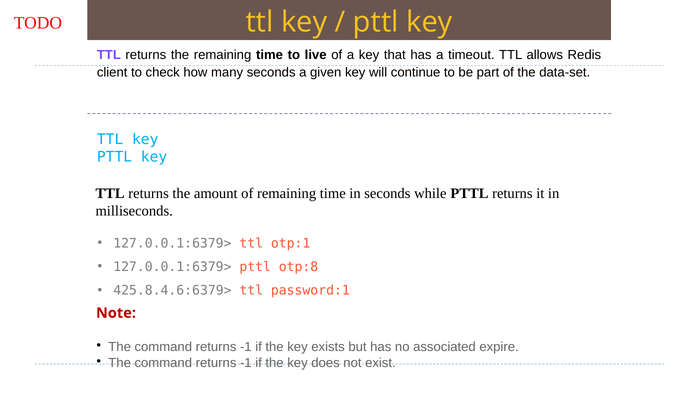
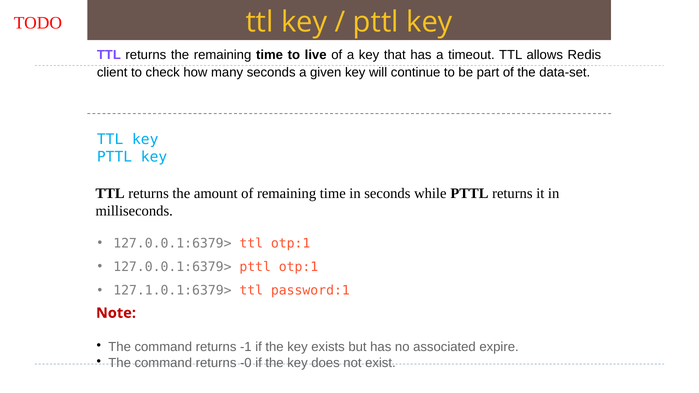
pttl otp:8: otp:8 -> otp:1
425.8.4.6:6379>: 425.8.4.6:6379> -> 127.1.0.1:6379>
-1 at (246, 363): -1 -> -0
